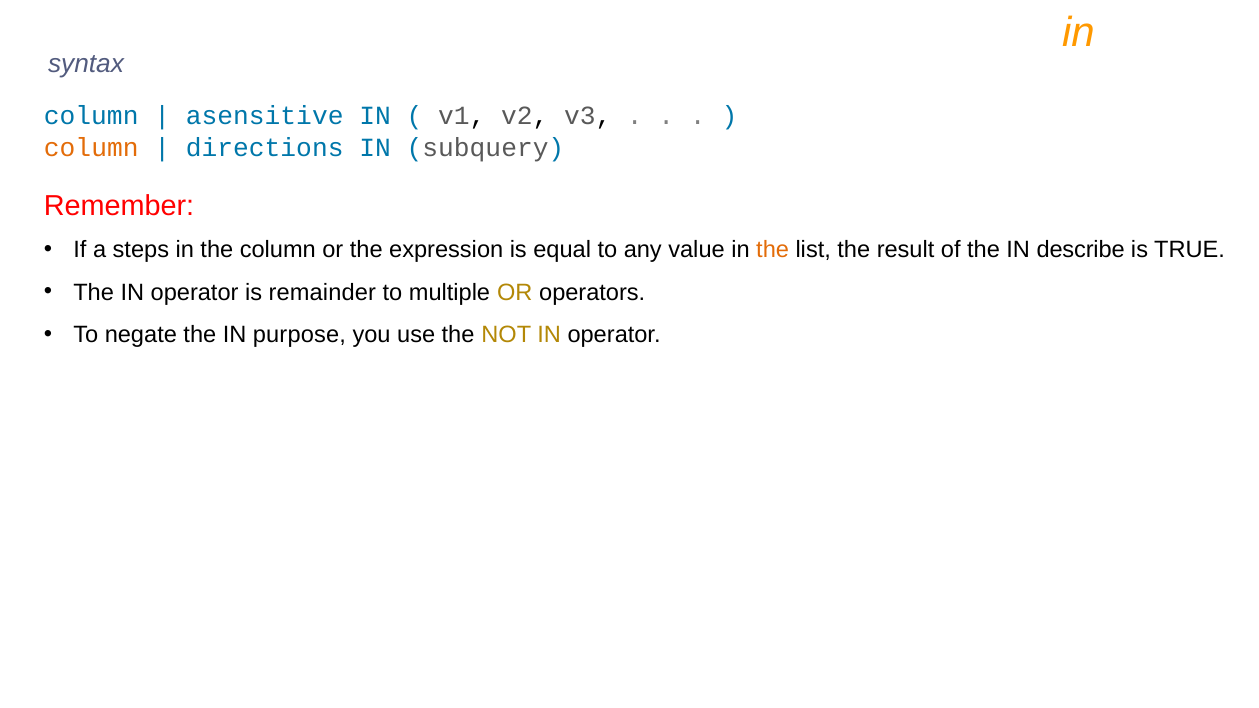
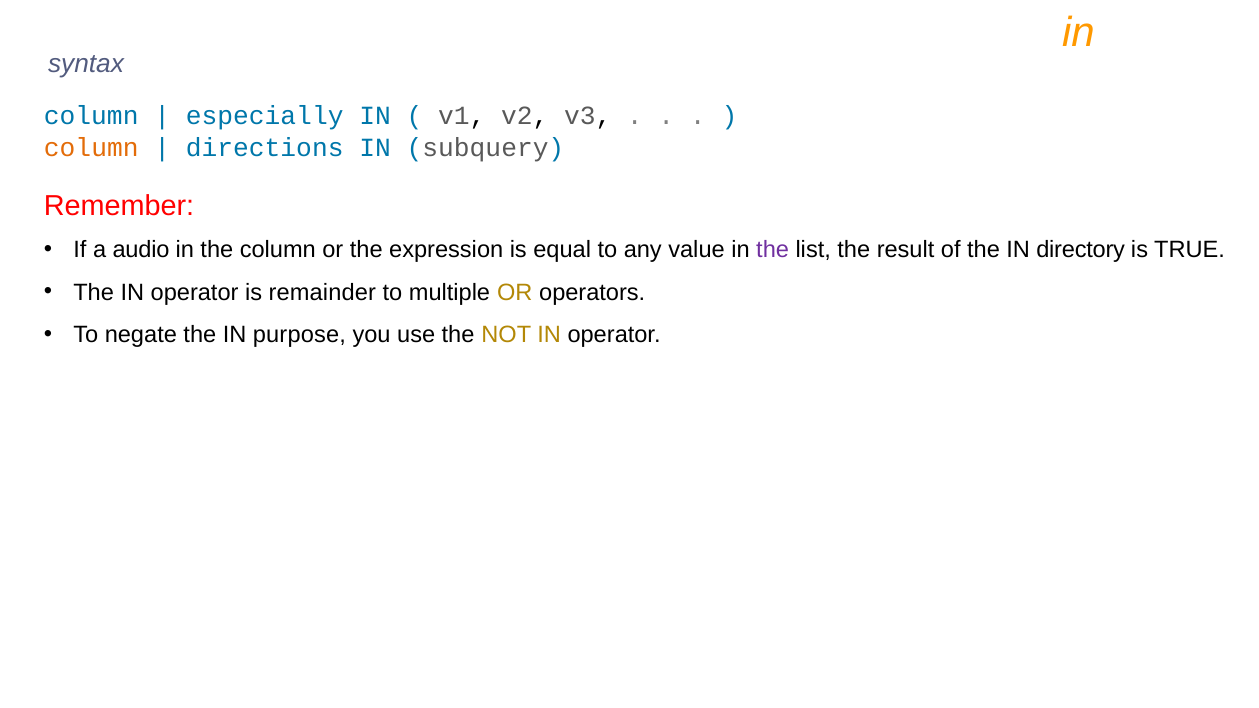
asensitive: asensitive -> especially
steps: steps -> audio
the at (773, 250) colour: orange -> purple
describe: describe -> directory
